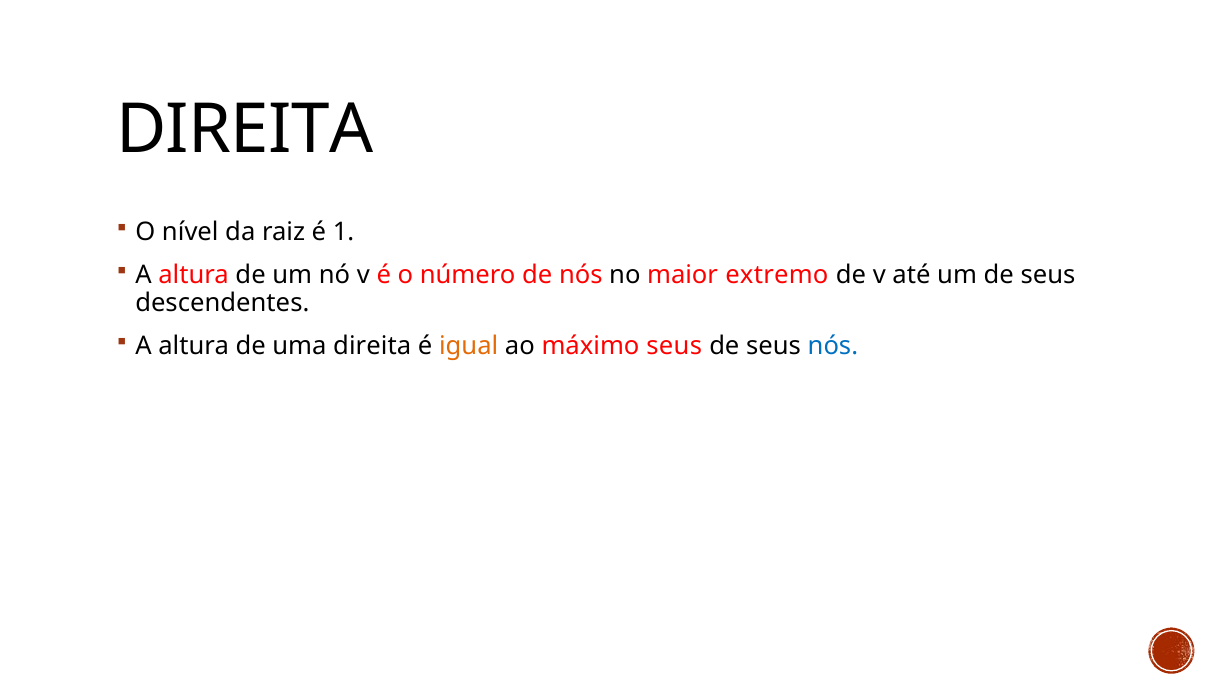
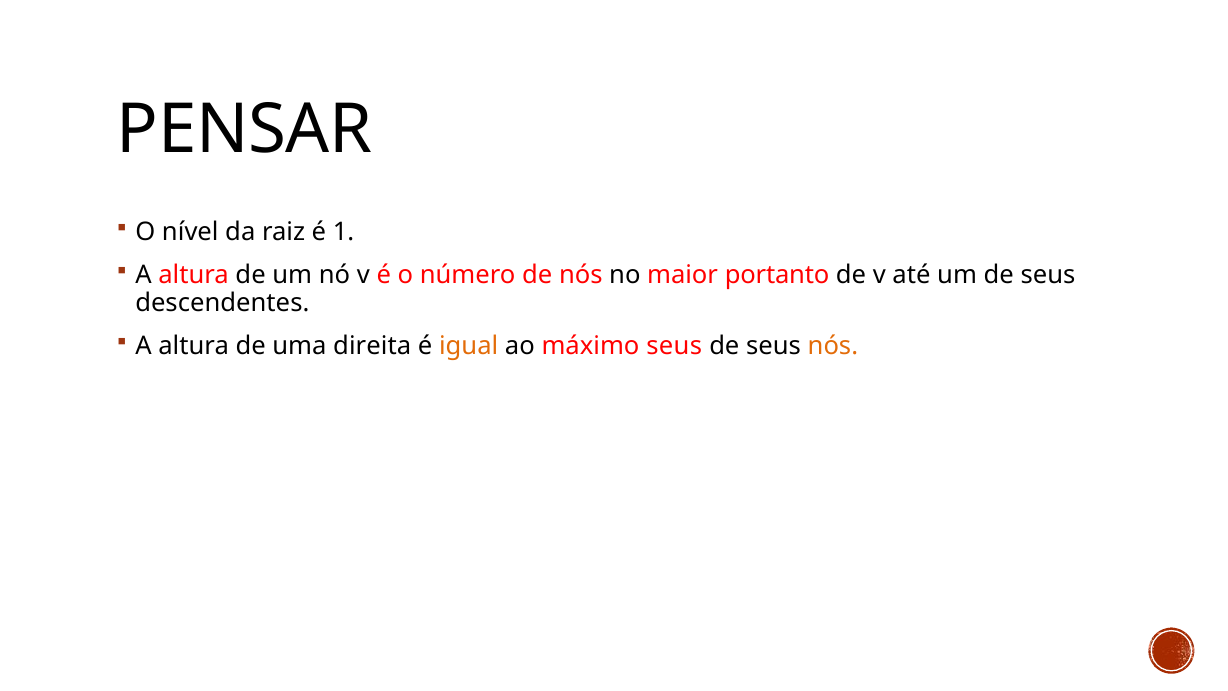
DIREITA at (245, 129): DIREITA -> PENSAR
extremo: extremo -> portanto
nós at (833, 346) colour: blue -> orange
